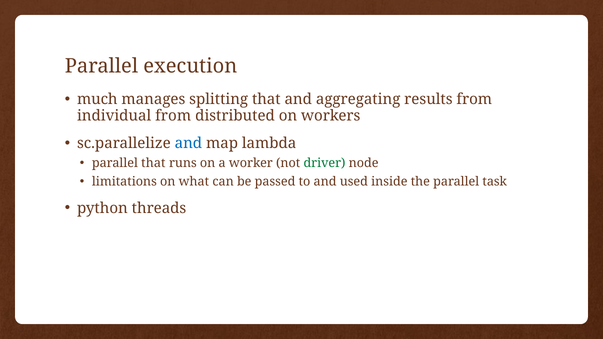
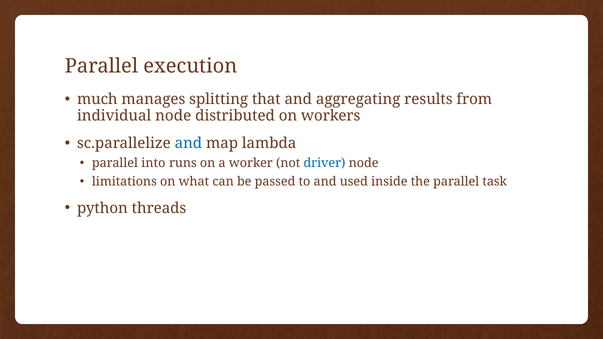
individual from: from -> node
parallel that: that -> into
driver colour: green -> blue
